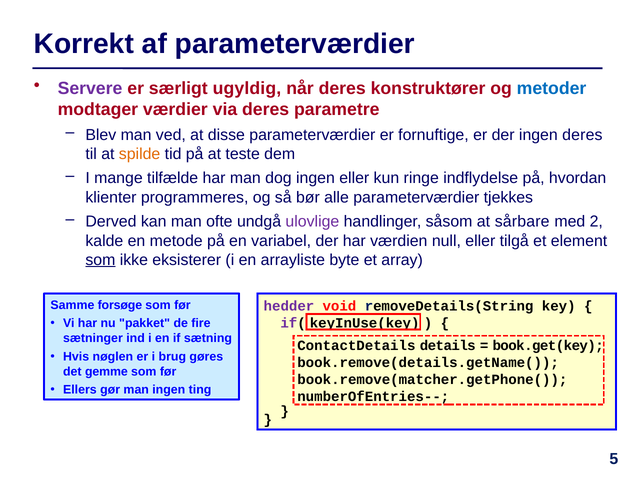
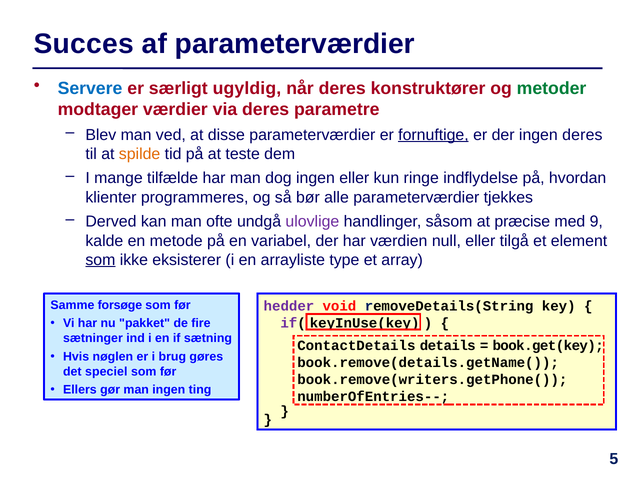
Korrekt: Korrekt -> Succes
Servere colour: purple -> blue
metoder colour: blue -> green
fornuftige underline: none -> present
sårbare: sårbare -> præcise
2: 2 -> 9
byte: byte -> type
gemme: gemme -> speciel
book.remove(matcher.getPhone(: book.remove(matcher.getPhone( -> book.remove(writers.getPhone(
